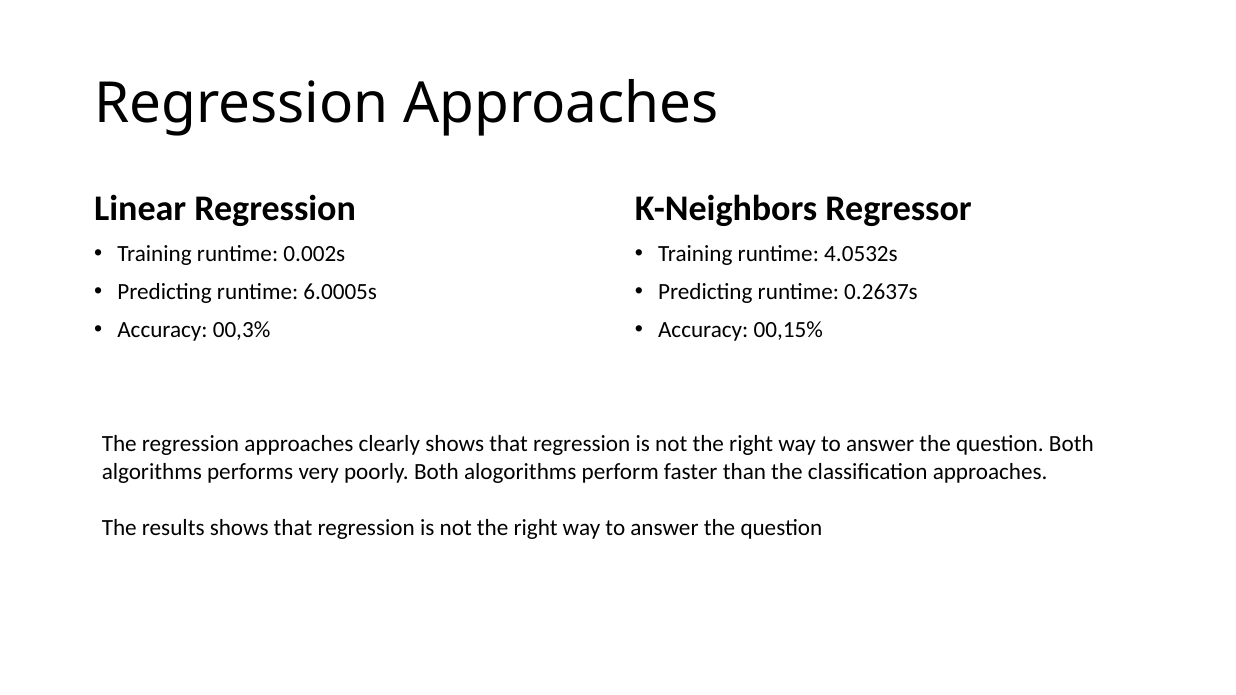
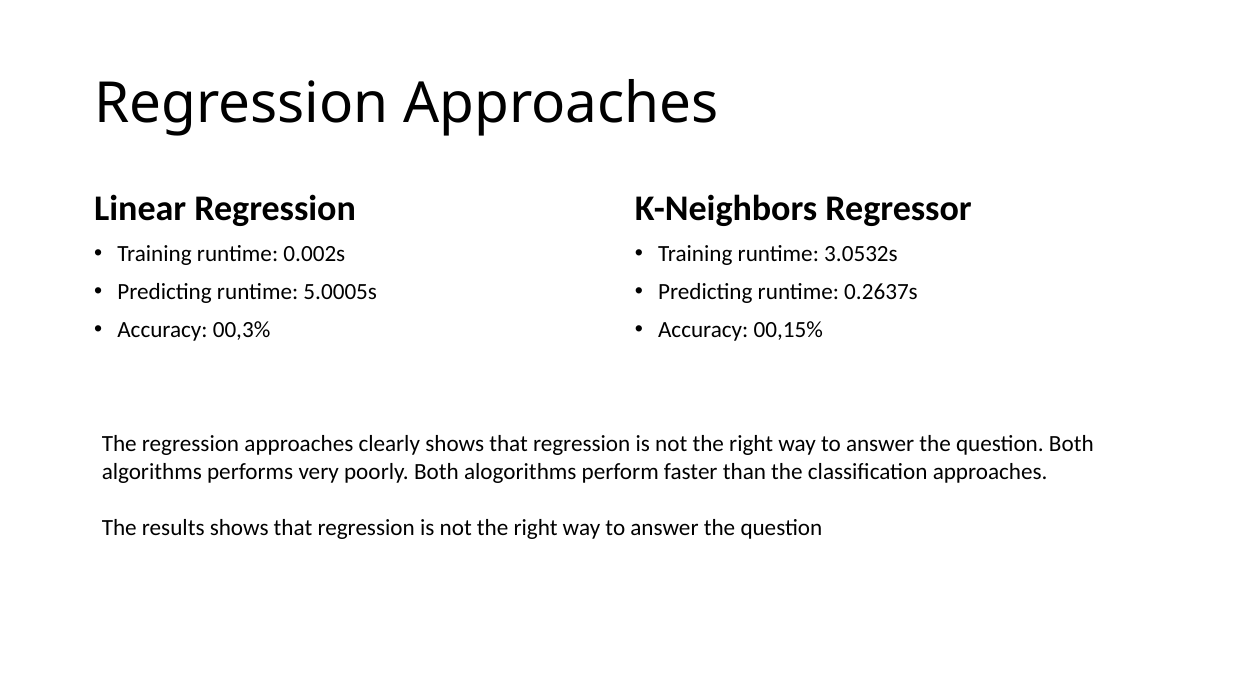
4.0532s: 4.0532s -> 3.0532s
6.0005s: 6.0005s -> 5.0005s
